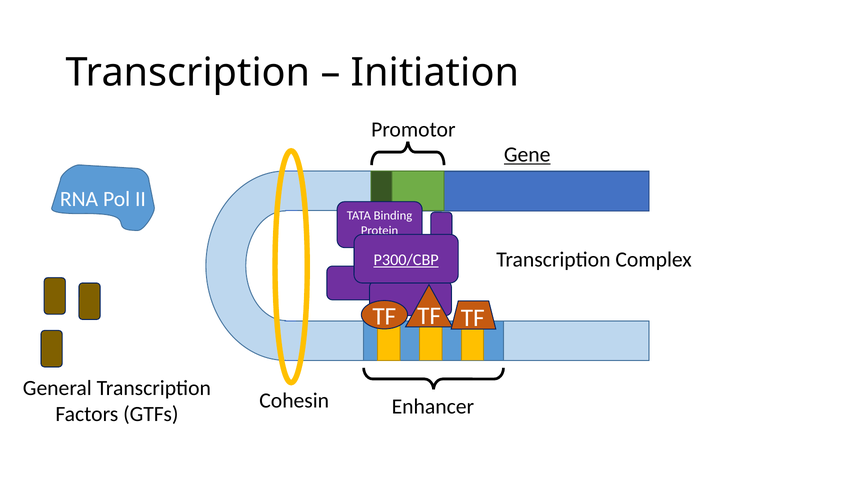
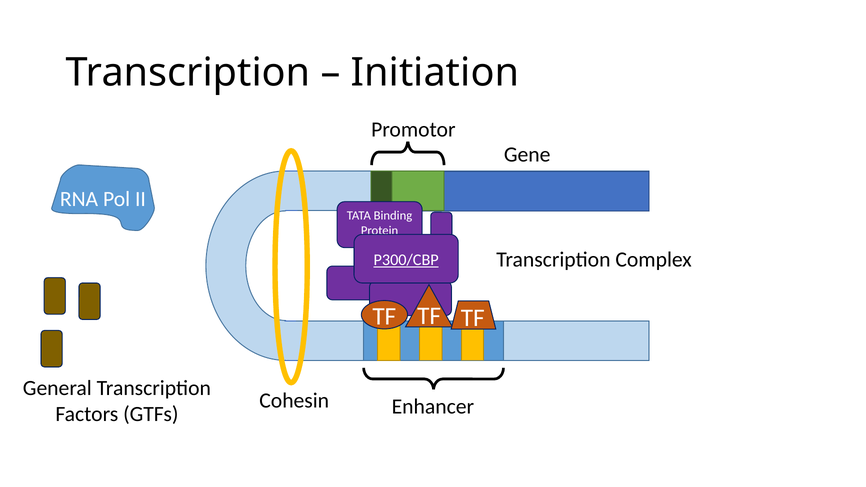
Gene underline: present -> none
